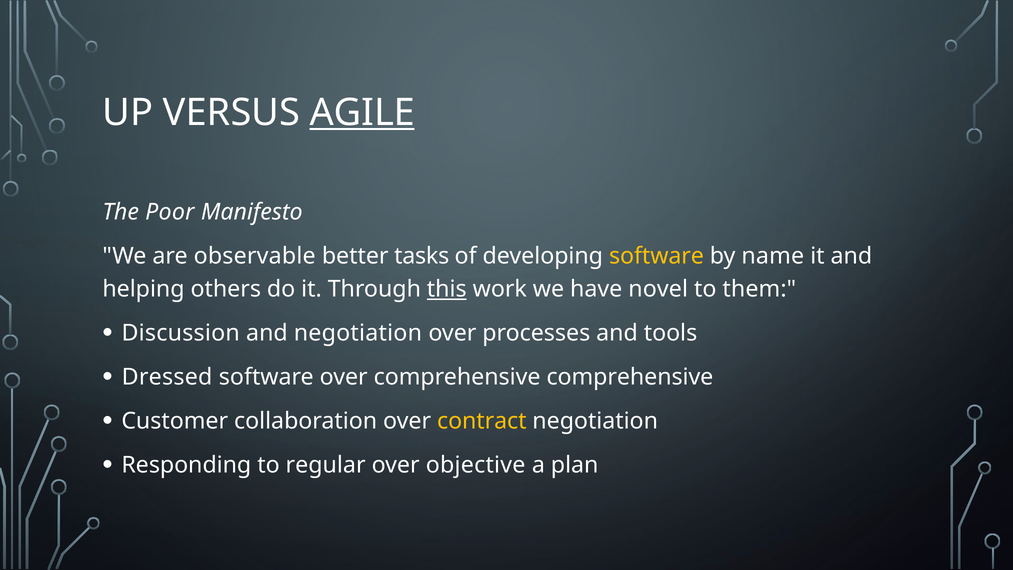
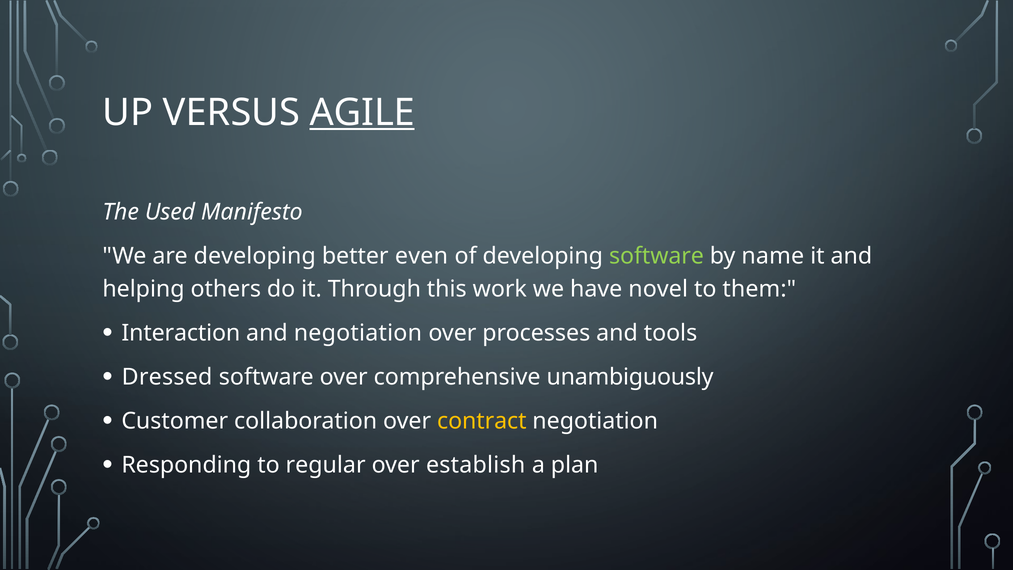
Poor: Poor -> Used
are observable: observable -> developing
tasks: tasks -> even
software at (657, 256) colour: yellow -> light green
this underline: present -> none
Discussion: Discussion -> Interaction
comprehensive comprehensive: comprehensive -> unambiguously
objective: objective -> establish
